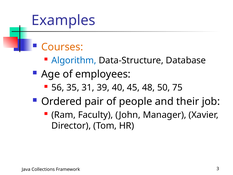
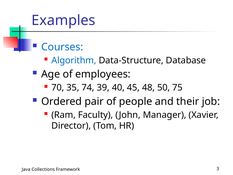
Courses colour: orange -> blue
56: 56 -> 70
31: 31 -> 74
